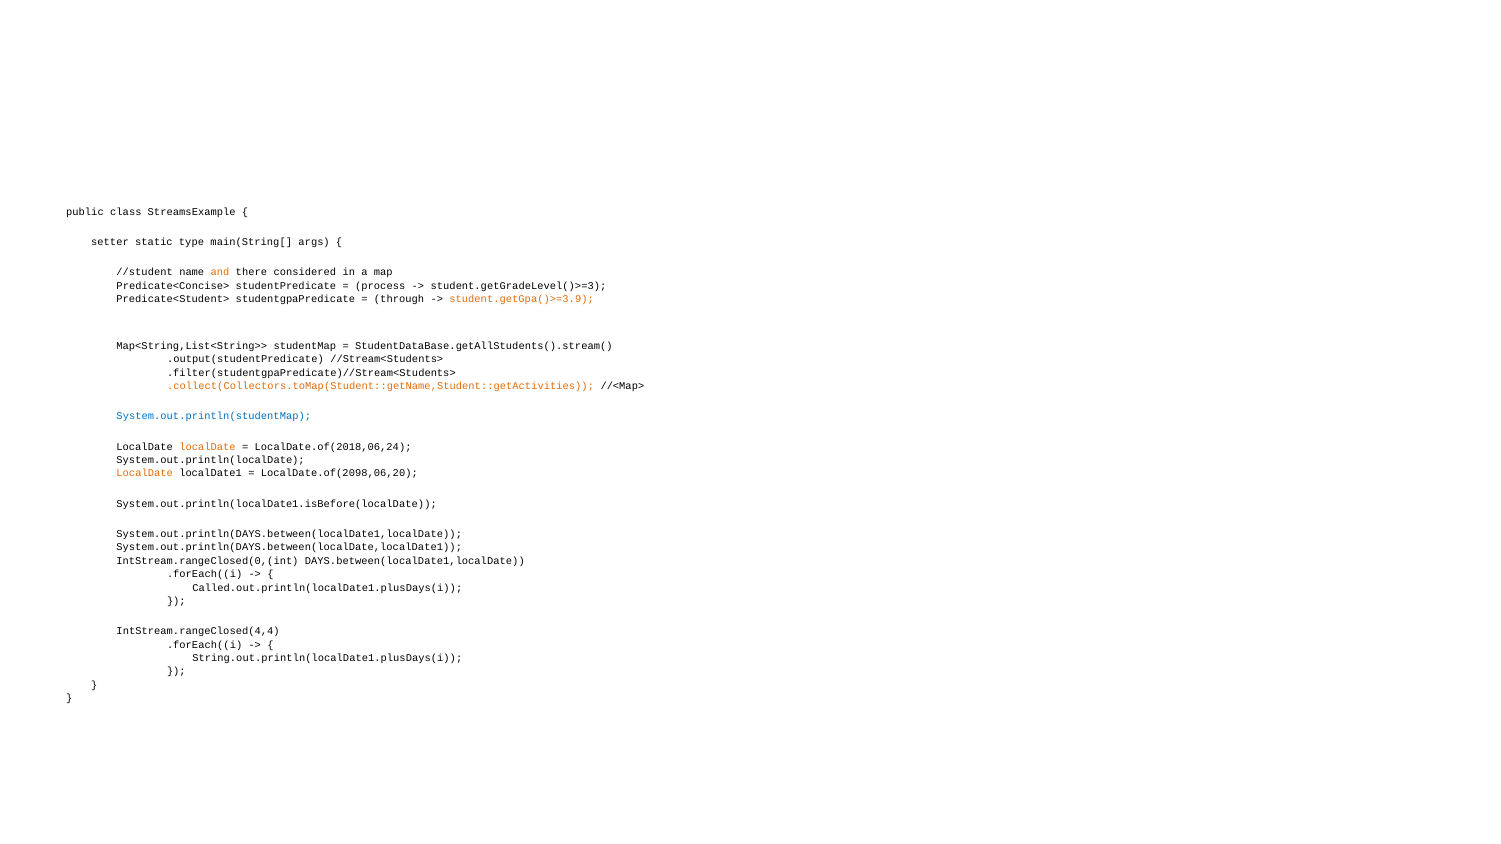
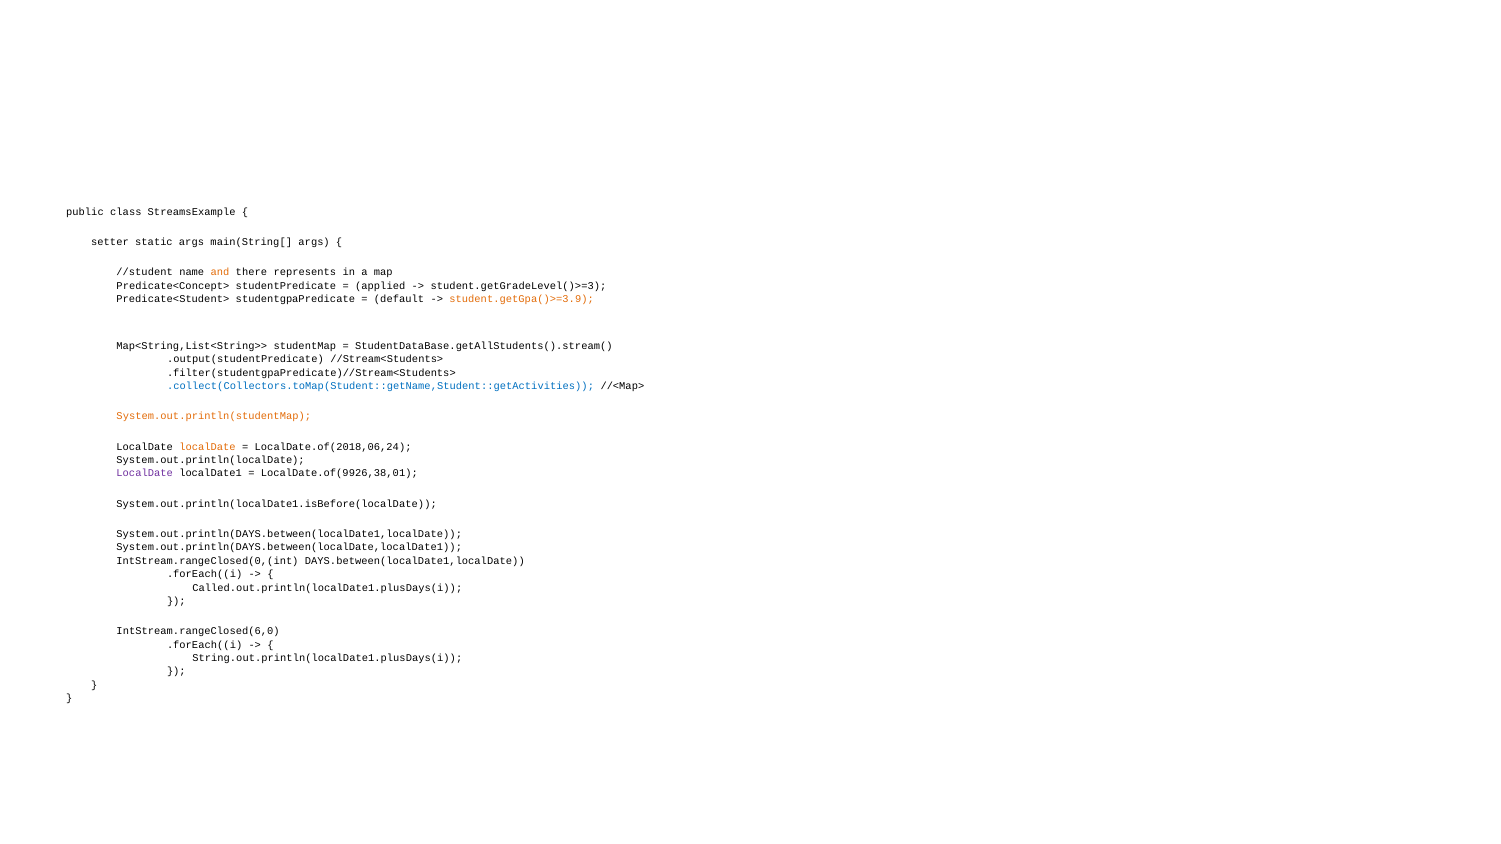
static type: type -> args
considered: considered -> represents
Predicate<Concise>: Predicate<Concise> -> Predicate<Concept>
process: process -> applied
through: through -> default
.collect(Collectors.toMap(Student::getName,Student::getActivities colour: orange -> blue
System.out.println(studentMap colour: blue -> orange
LocalDate at (145, 474) colour: orange -> purple
LocalDate.of(2098,06,20: LocalDate.of(2098,06,20 -> LocalDate.of(9926,38,01
IntStream.rangeClosed(4,4: IntStream.rangeClosed(4,4 -> IntStream.rangeClosed(6,0
